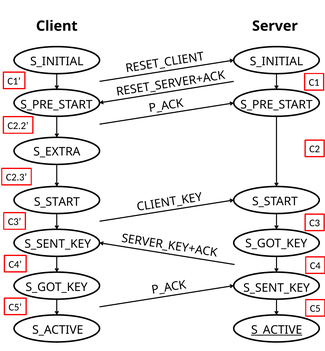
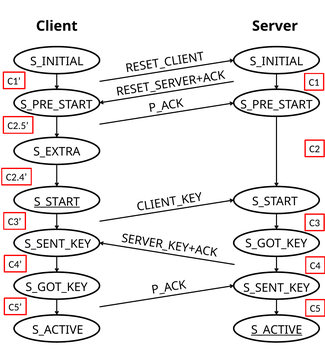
C2.2: C2.2 -> C2.5
C2.3: C2.3 -> C2.4
S_START at (57, 202) underline: none -> present
